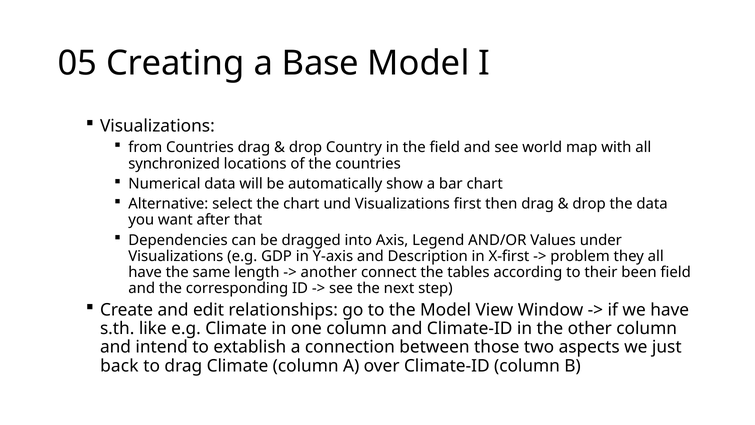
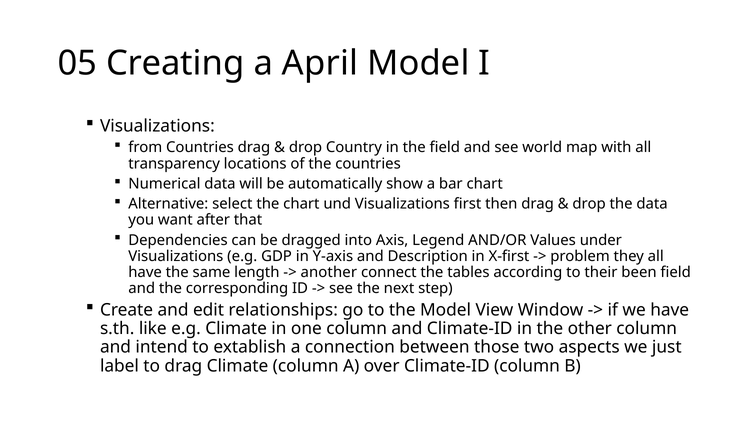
Base: Base -> April
synchronized: synchronized -> transparency
back: back -> label
